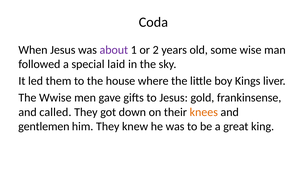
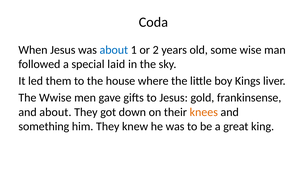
about at (114, 50) colour: purple -> blue
and called: called -> about
gentlemen: gentlemen -> something
